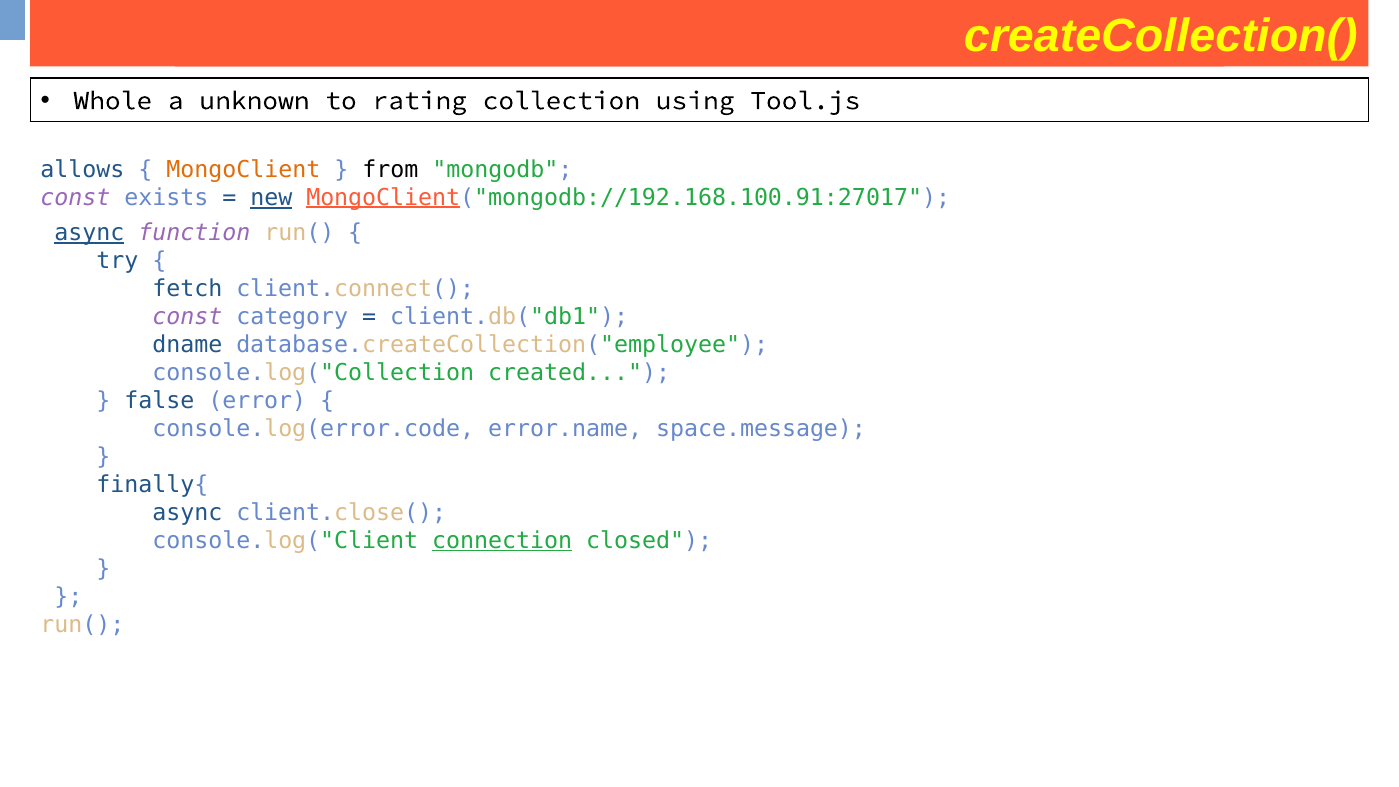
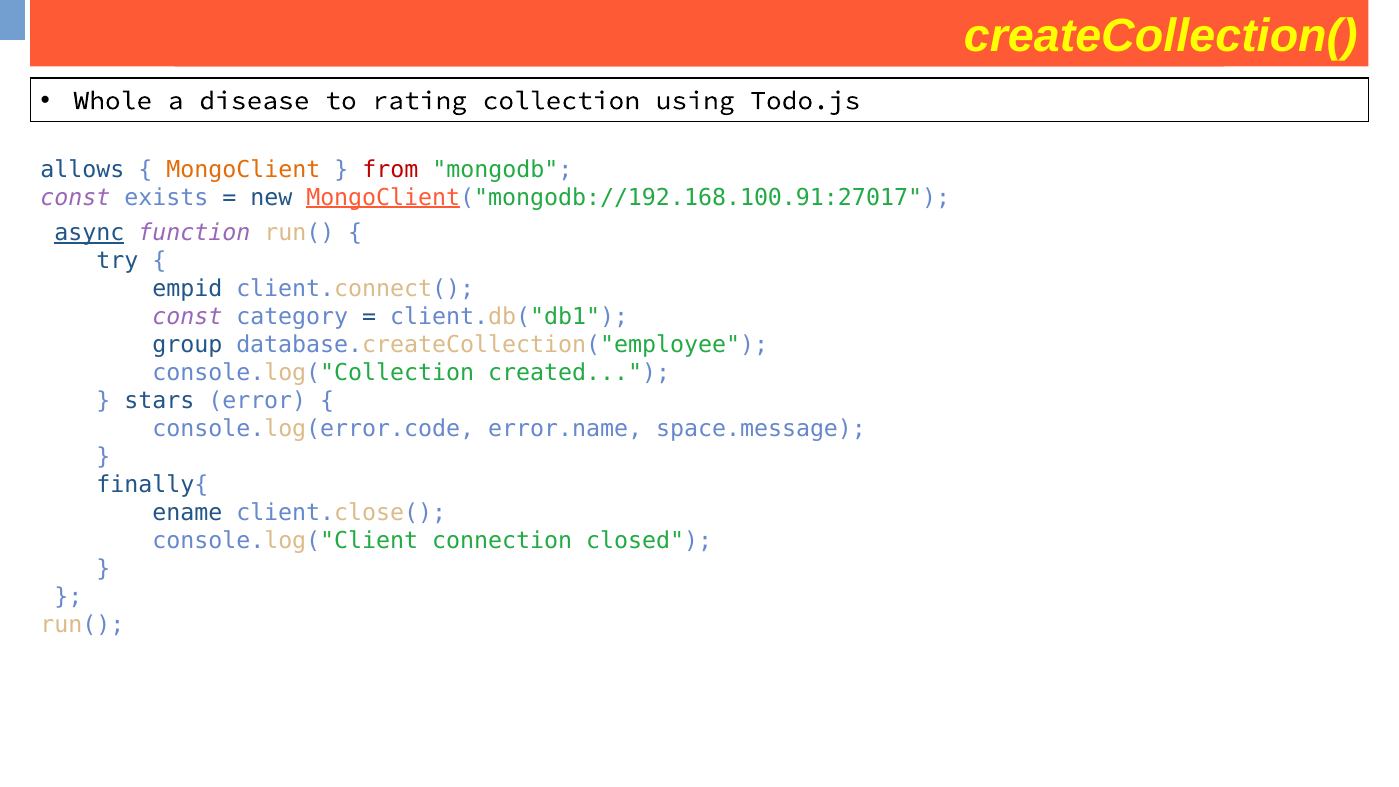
unknown: unknown -> disease
Tool.js: Tool.js -> Todo.js
from colour: black -> red
new underline: present -> none
fetch: fetch -> empid
dname: dname -> group
false: false -> stars
async at (187, 513): async -> ename
connection underline: present -> none
